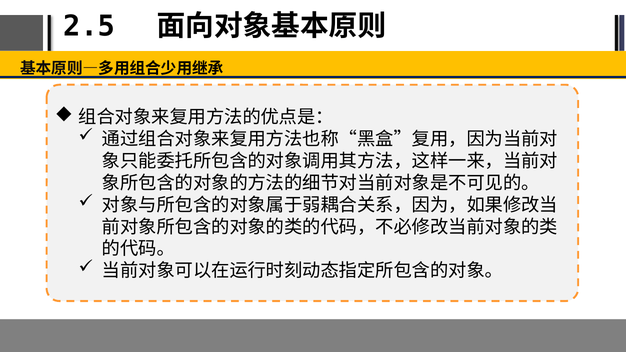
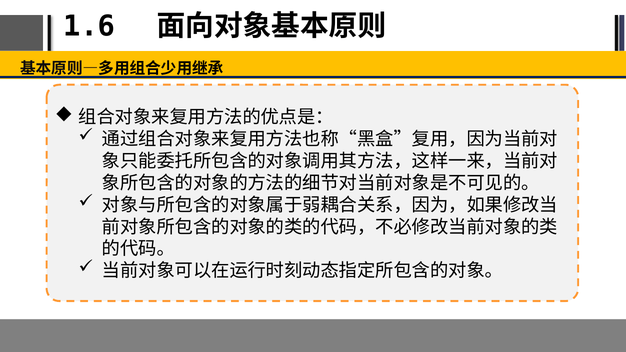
2.5: 2.5 -> 1.6
